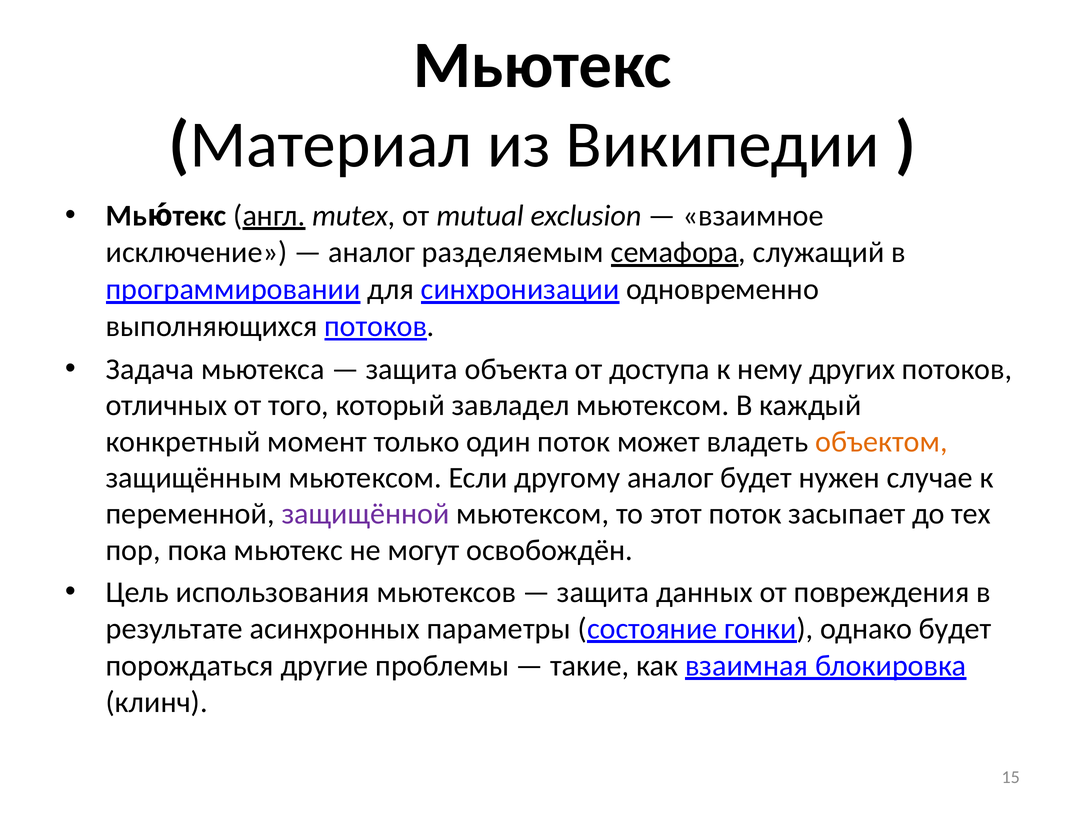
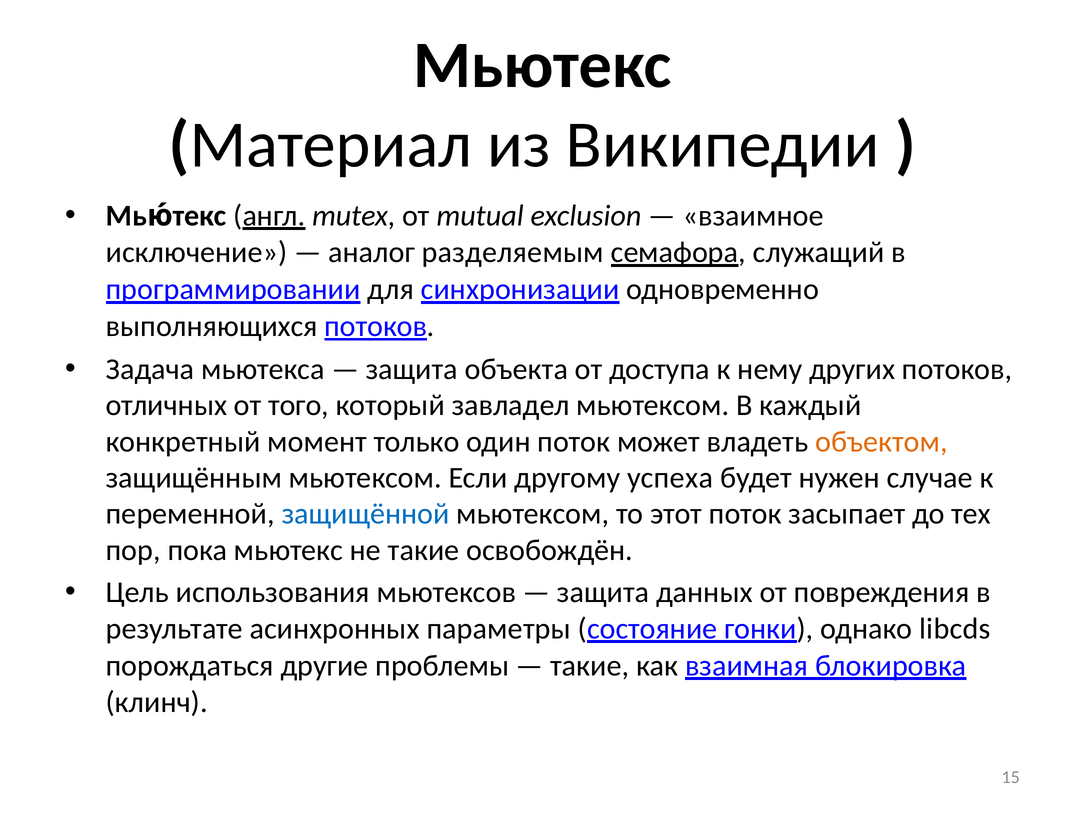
другому аналог: аналог -> успеха
защищённой colour: purple -> blue
не могут: могут -> такие
однако будет: будет -> libcds
